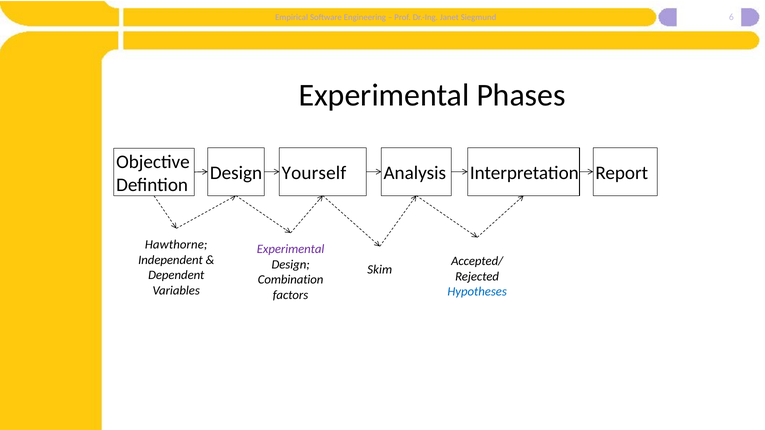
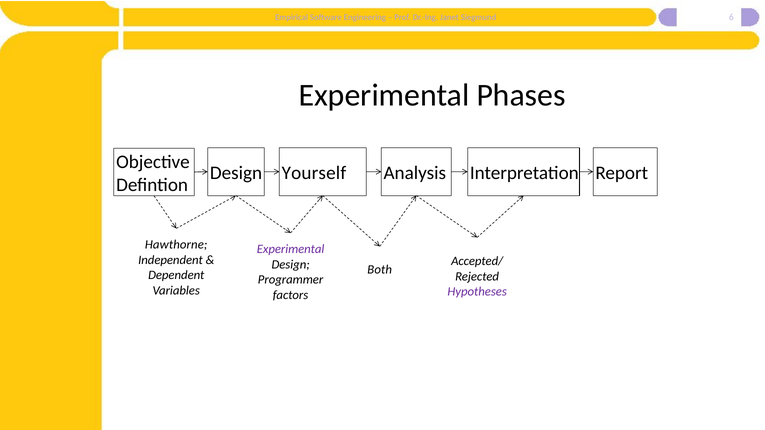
Skim: Skim -> Both
Combination: Combination -> Programmer
Hypotheses colour: blue -> purple
